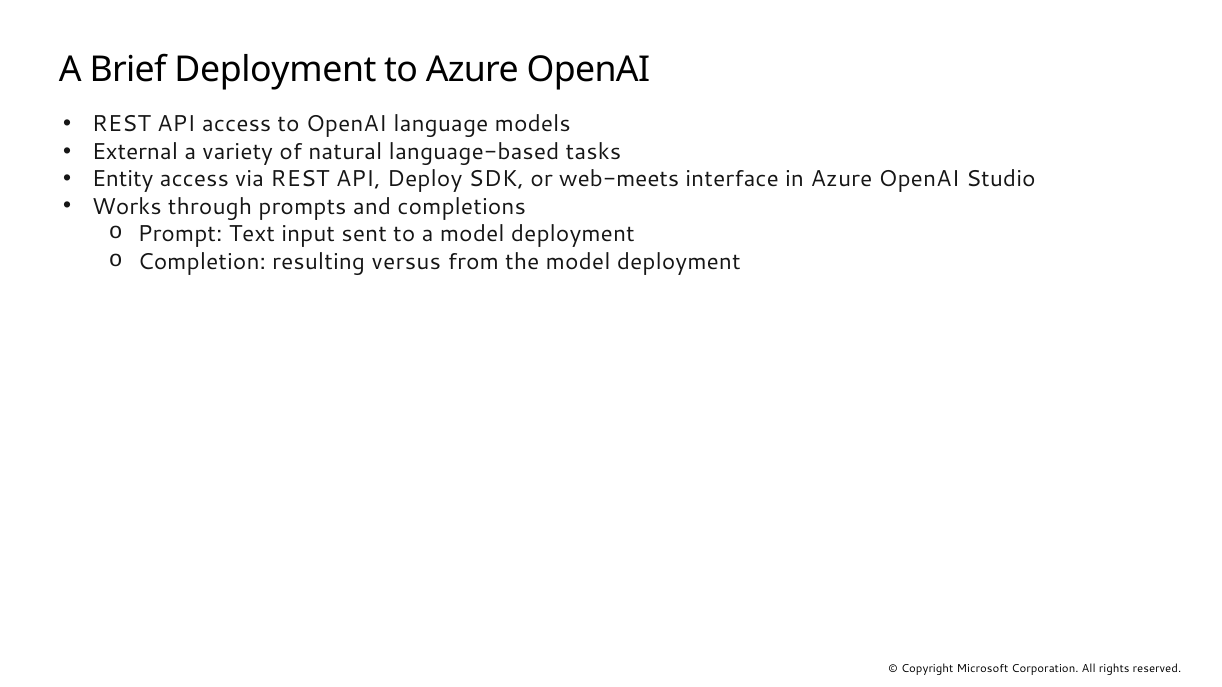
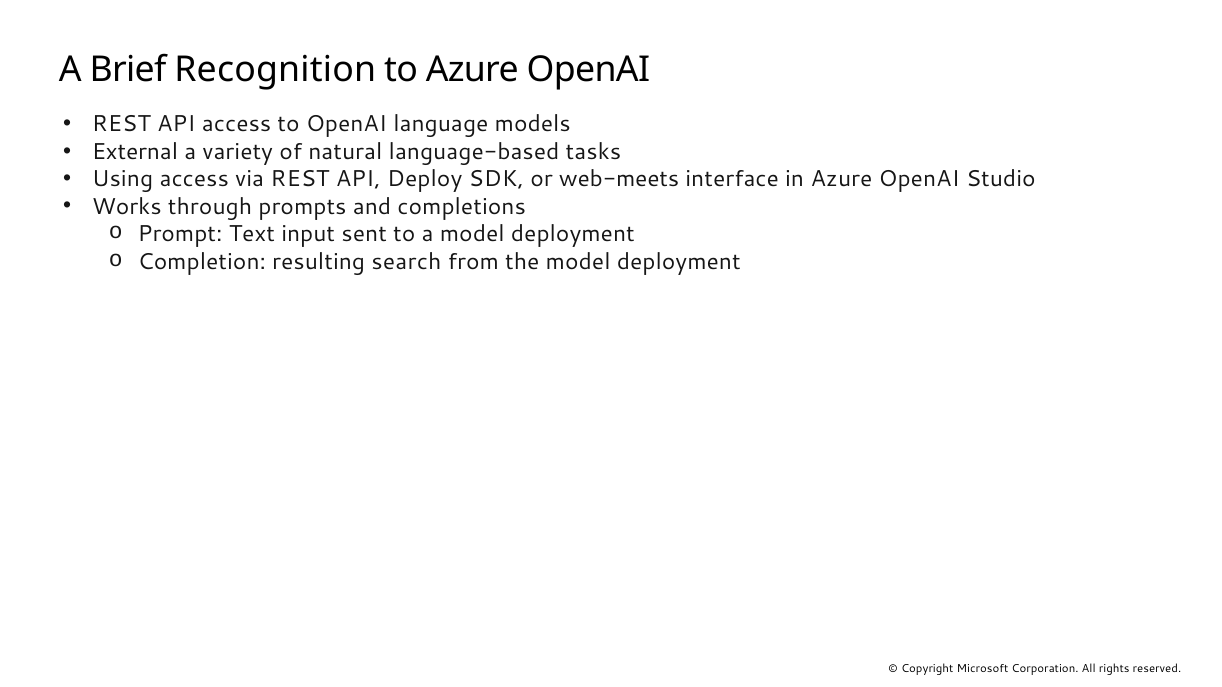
Brief Deployment: Deployment -> Recognition
Entity: Entity -> Using
versus: versus -> search
